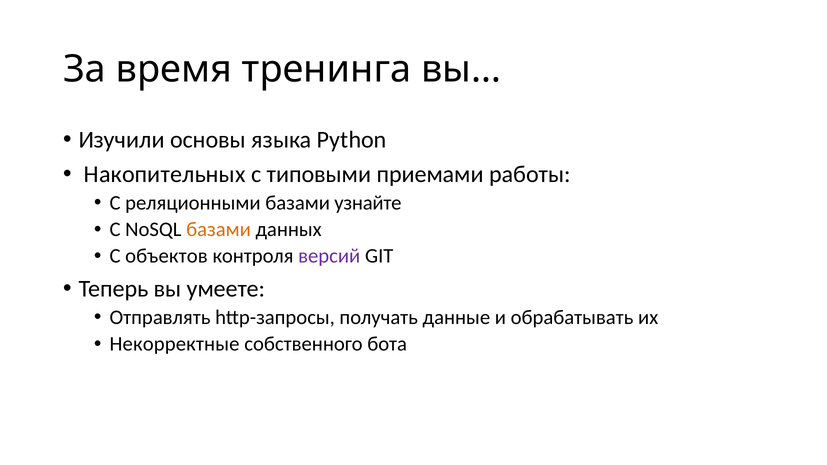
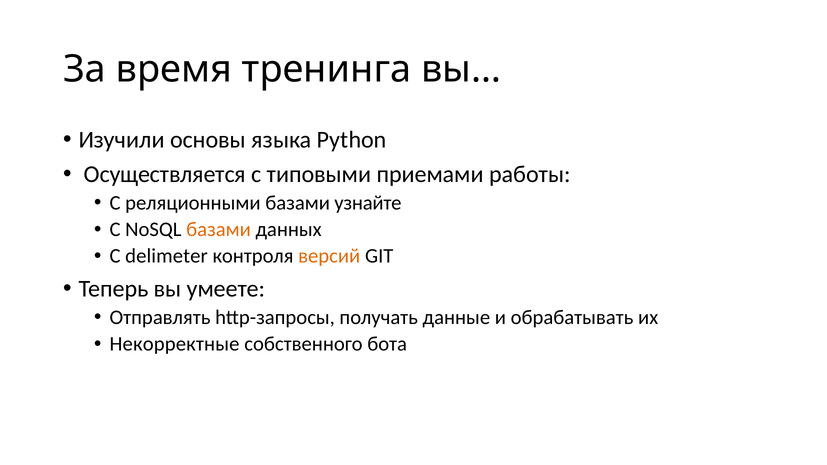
Накопительных: Накопительных -> Осуществляется
объектов: объектов -> delimeter
версий colour: purple -> orange
